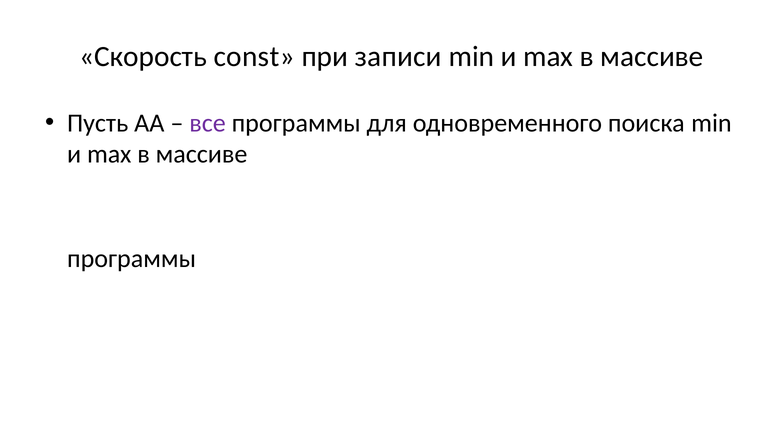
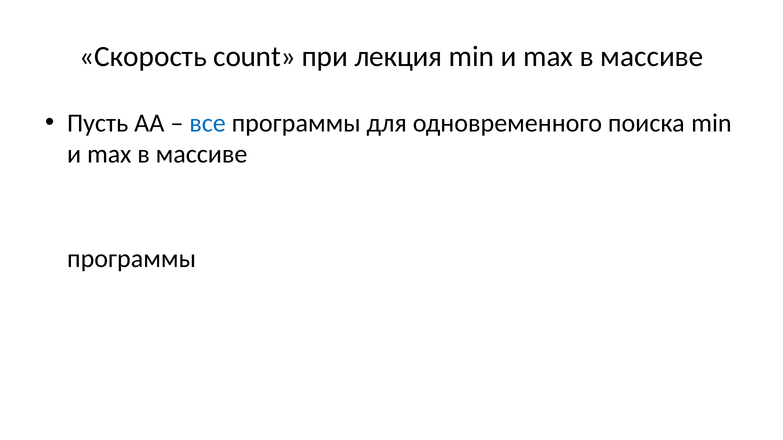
const: const -> count
записи: записи -> лекция
все colour: purple -> blue
